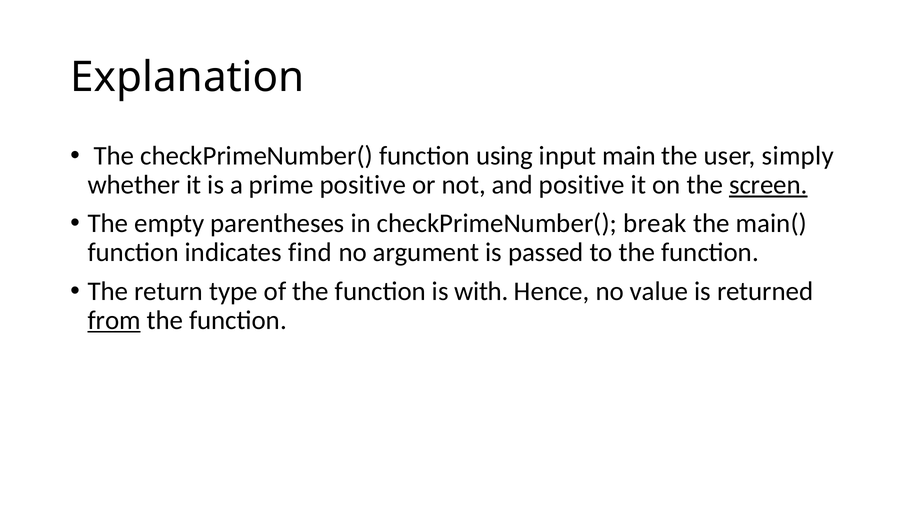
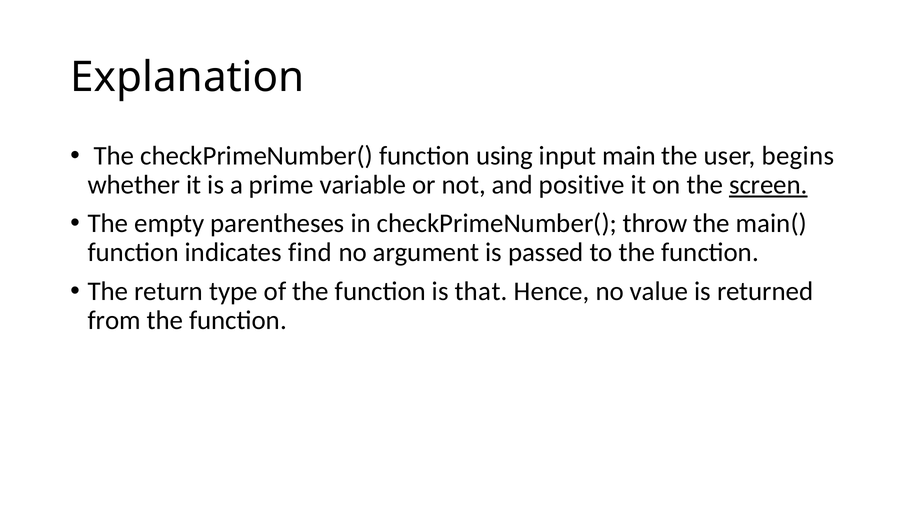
simply: simply -> begins
prime positive: positive -> variable
break: break -> throw
with: with -> that
from underline: present -> none
